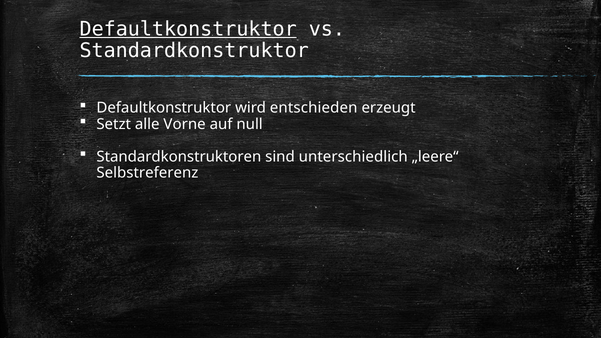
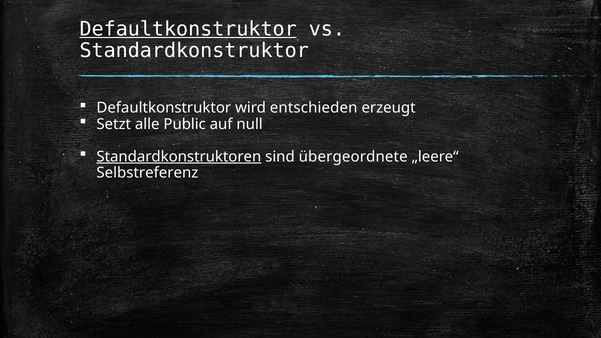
Vorne: Vorne -> Public
Standardkonstruktoren underline: none -> present
unterschiedlich: unterschiedlich -> übergeordnete
